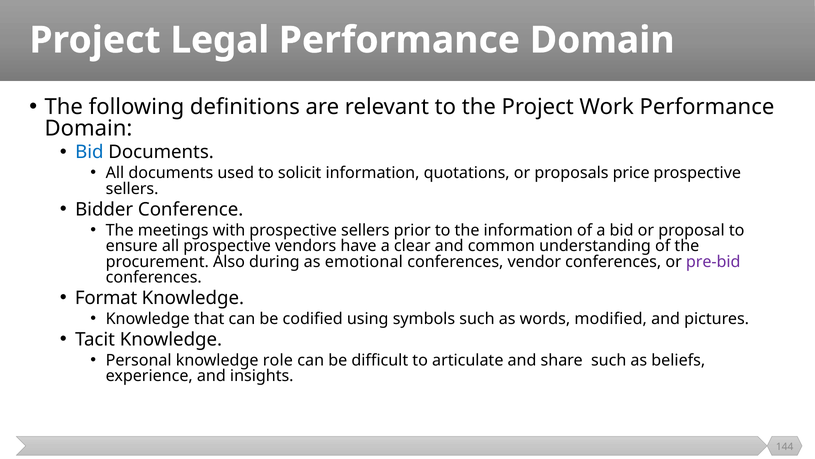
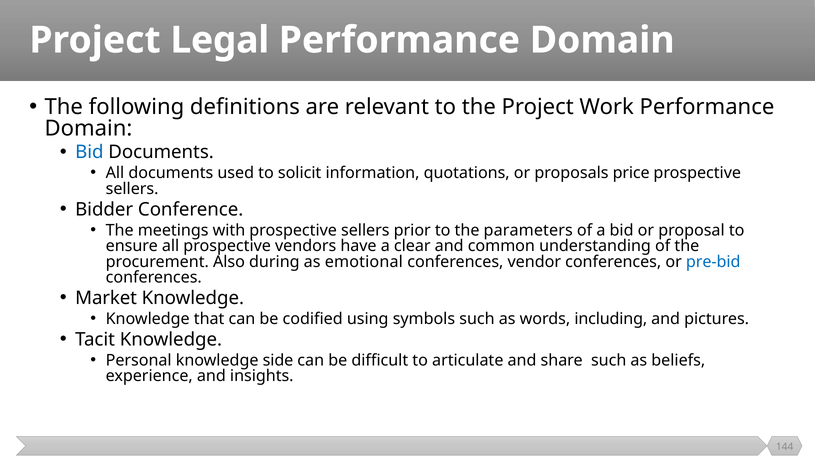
the information: information -> parameters
pre-bid colour: purple -> blue
Format: Format -> Market
modified: modified -> including
role: role -> side
